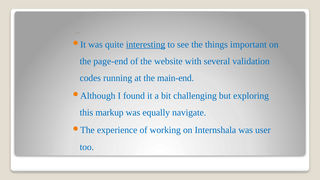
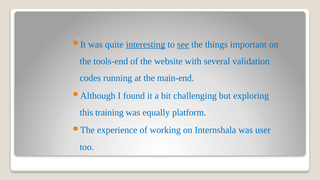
see underline: none -> present
page-end: page-end -> tools-end
markup: markup -> training
navigate: navigate -> platform
